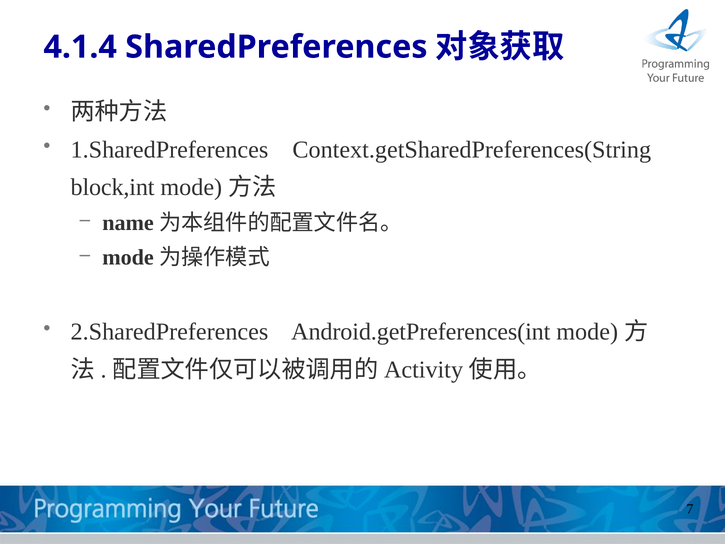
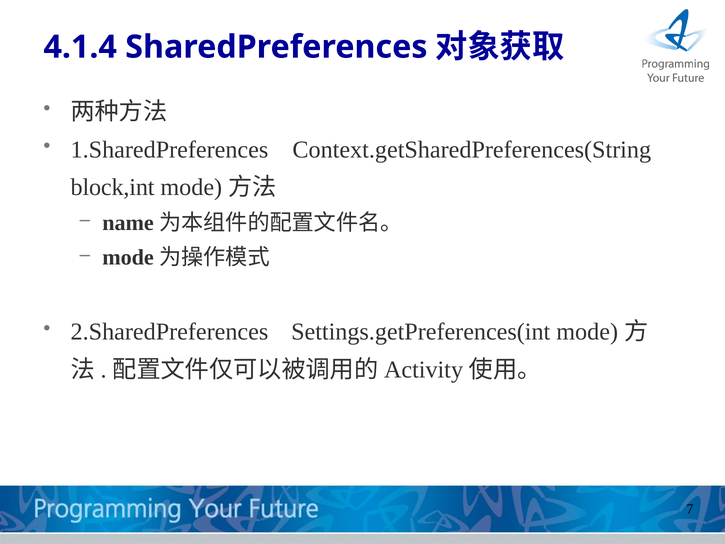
Android.getPreferences(int: Android.getPreferences(int -> Settings.getPreferences(int
